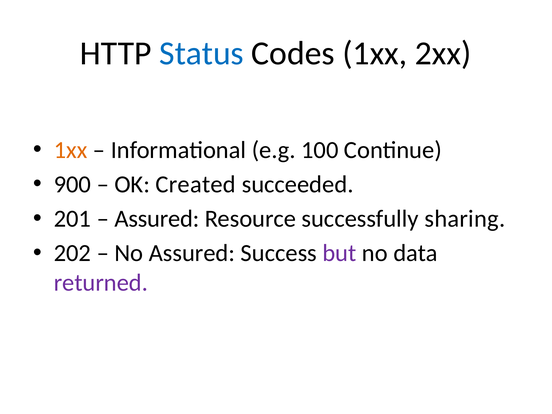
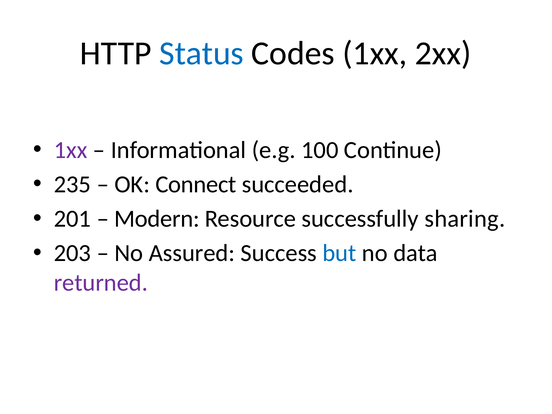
1xx at (71, 150) colour: orange -> purple
900: 900 -> 235
Created: Created -> Connect
Assured at (157, 219): Assured -> Modern
202: 202 -> 203
but colour: purple -> blue
